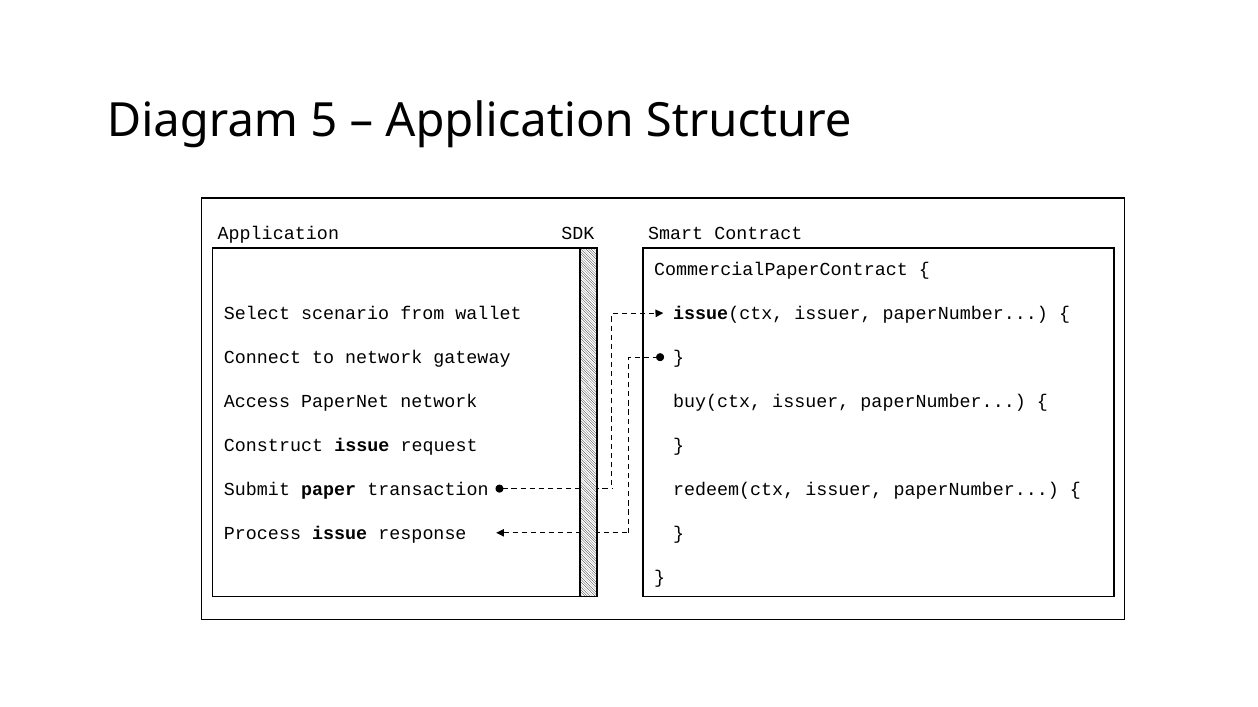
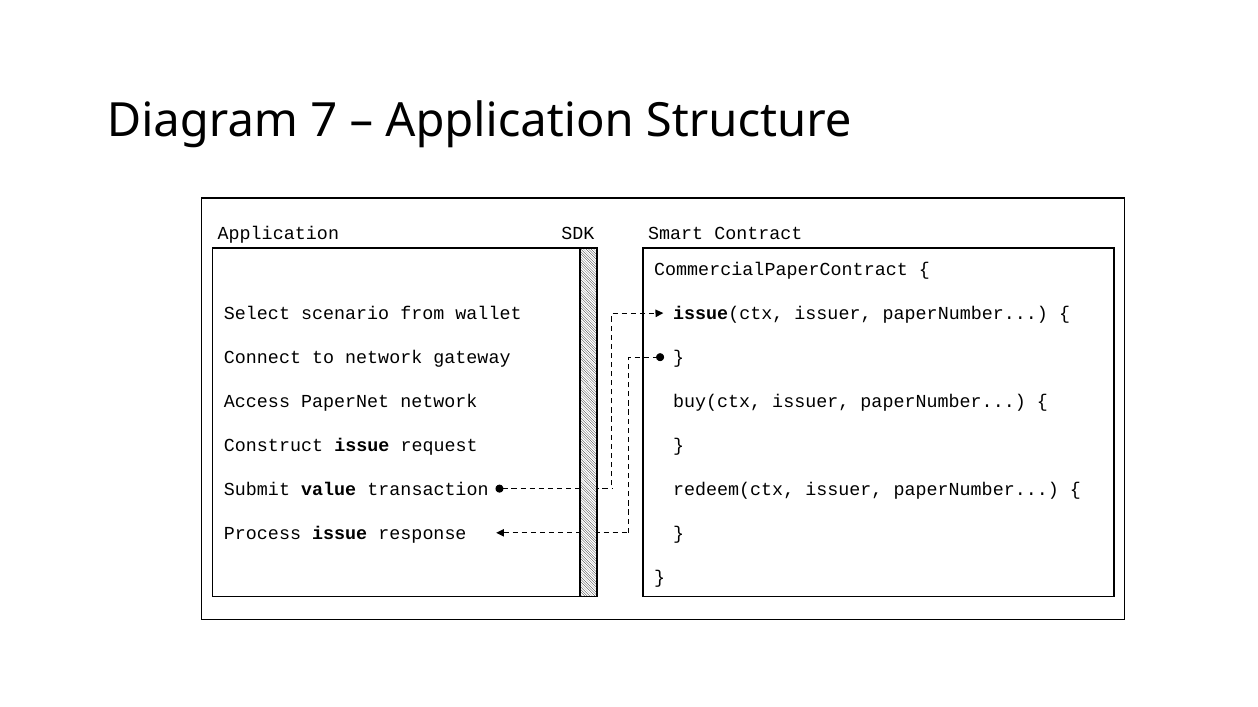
5: 5 -> 7
paper: paper -> value
